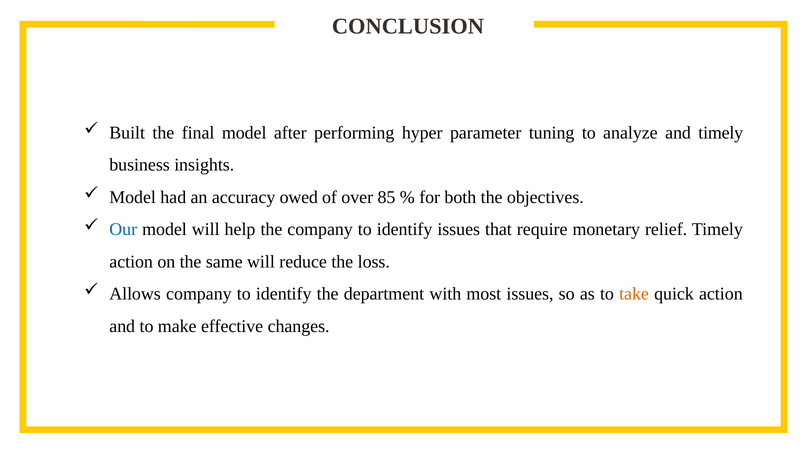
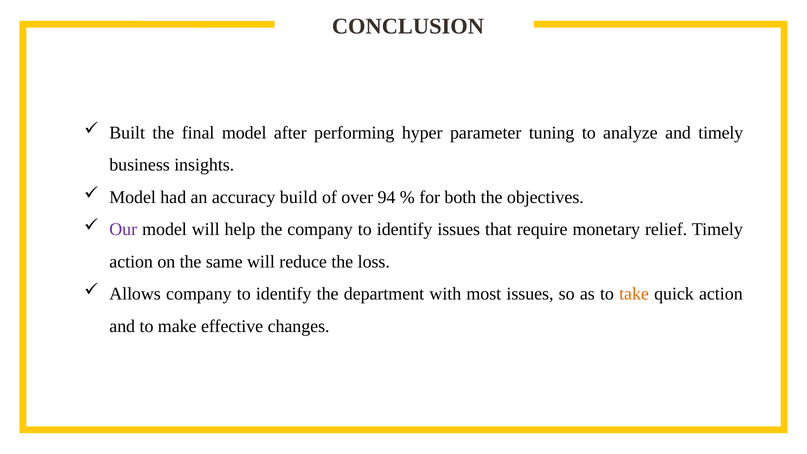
owed: owed -> build
85: 85 -> 94
Our colour: blue -> purple
